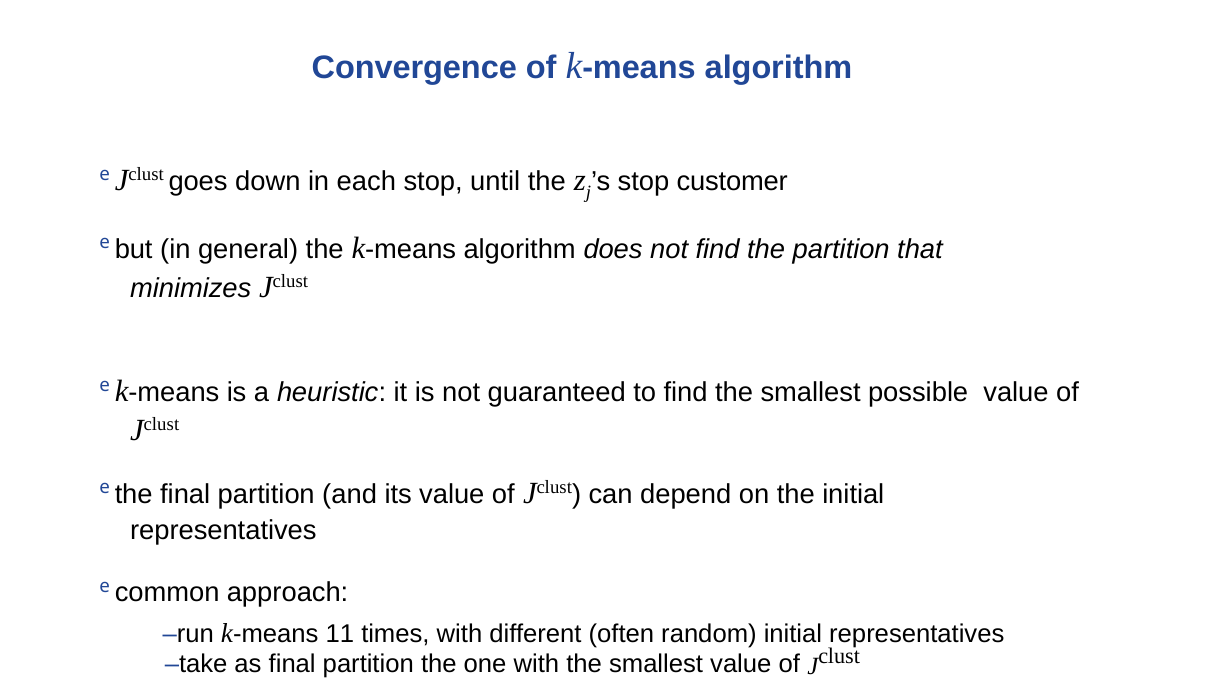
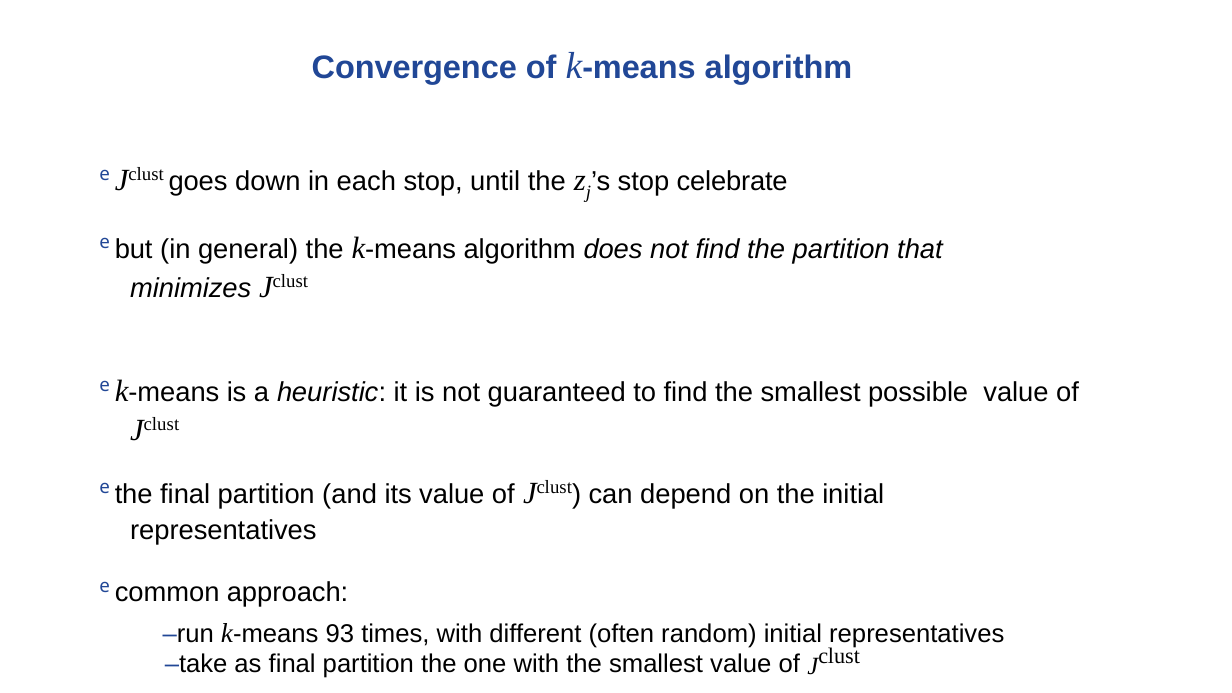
customer: customer -> celebrate
11: 11 -> 93
